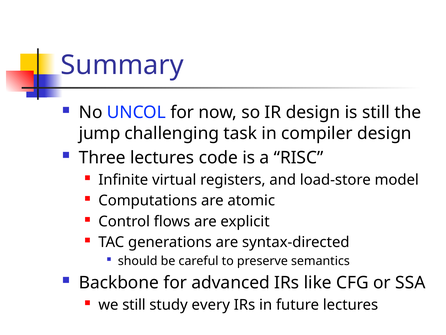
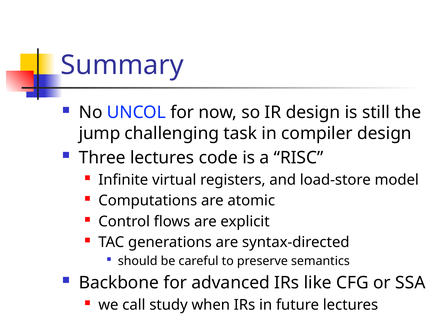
we still: still -> call
every: every -> when
